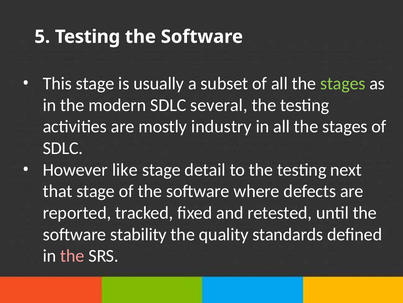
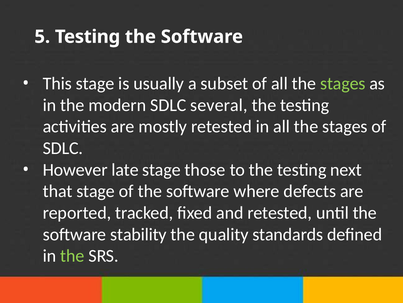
mostly industry: industry -> retested
like: like -> late
detail: detail -> those
the at (72, 255) colour: pink -> light green
